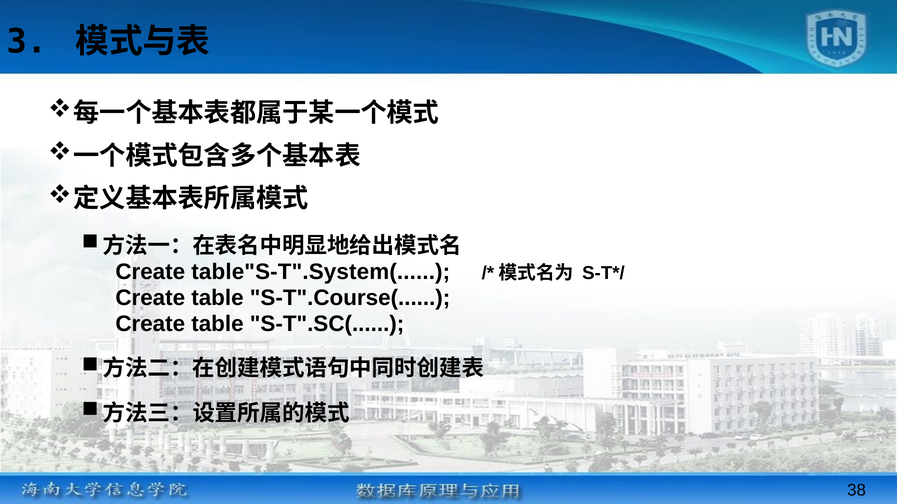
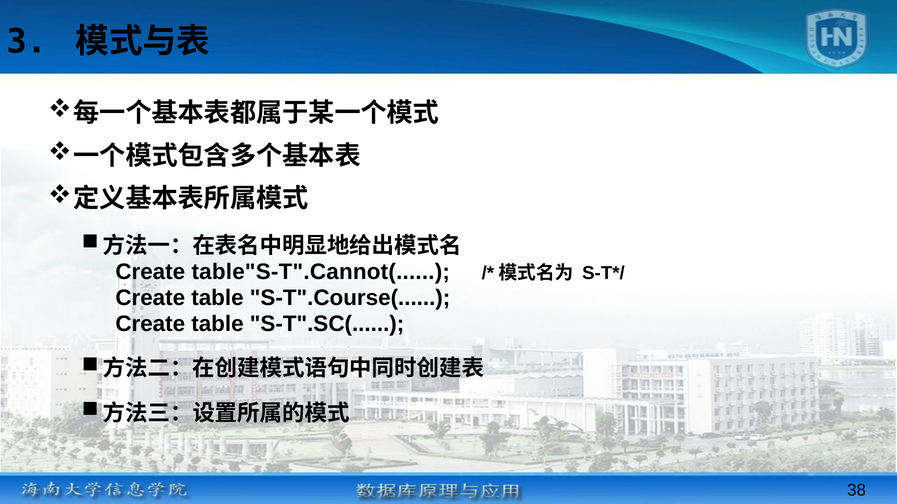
table"S-T".System(: table"S-T".System( -> table"S-T".Cannot(
